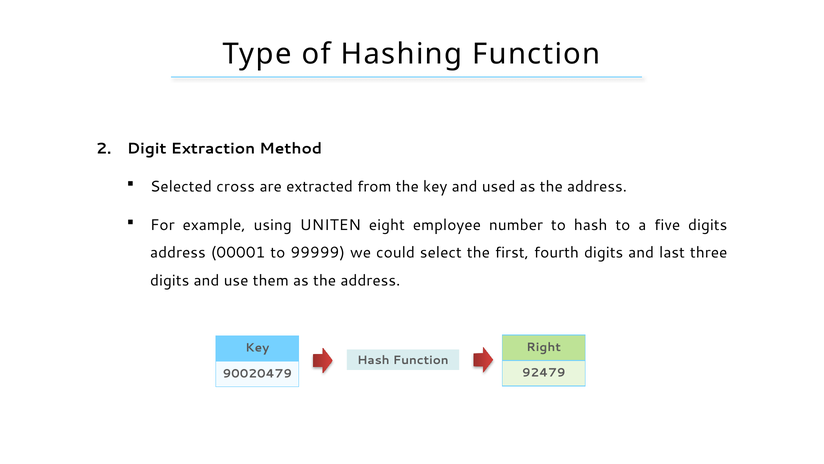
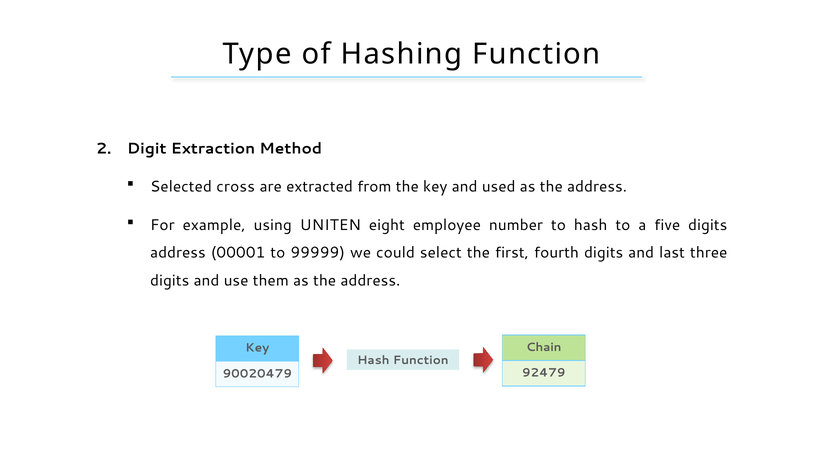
Right: Right -> Chain
